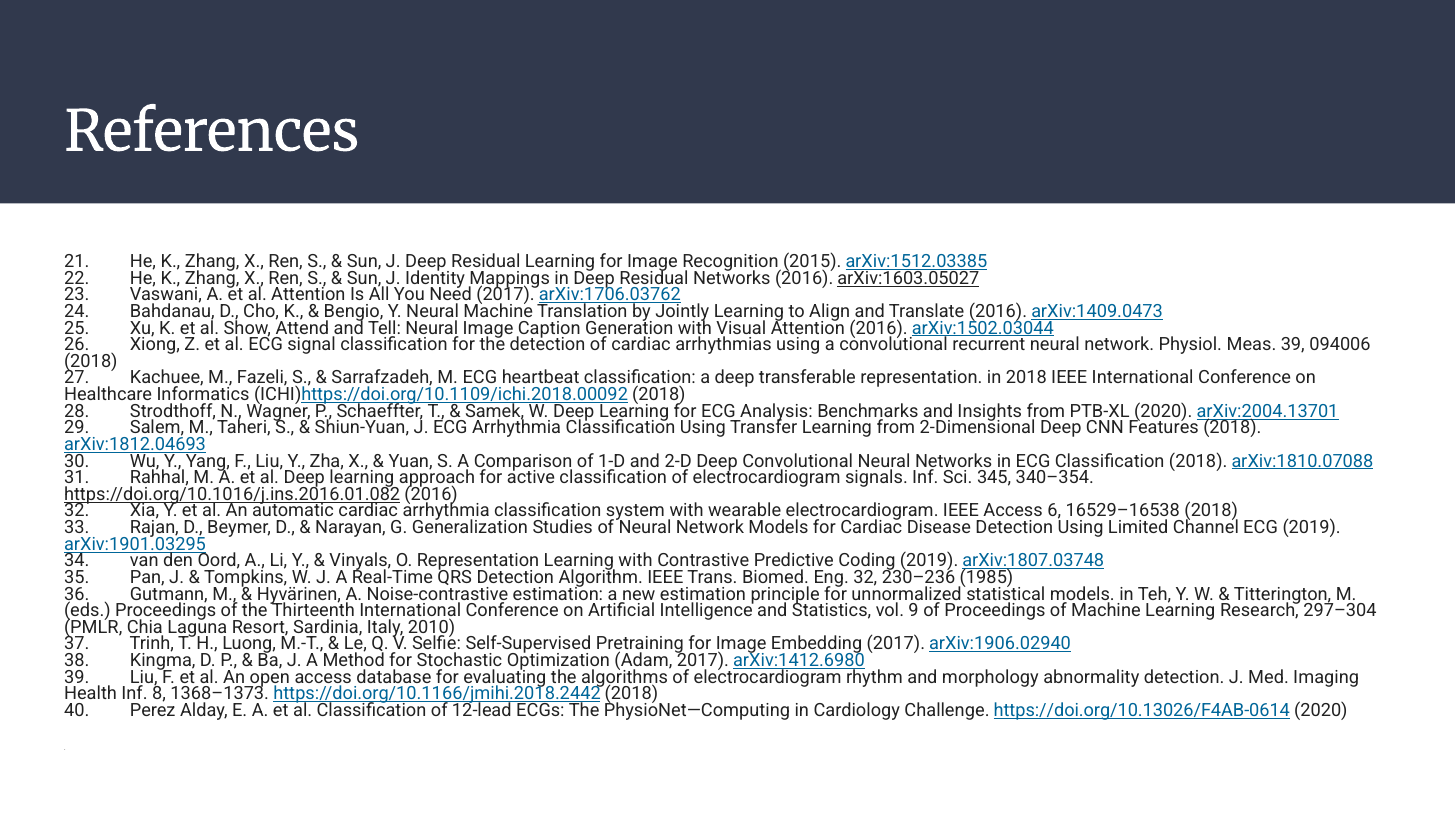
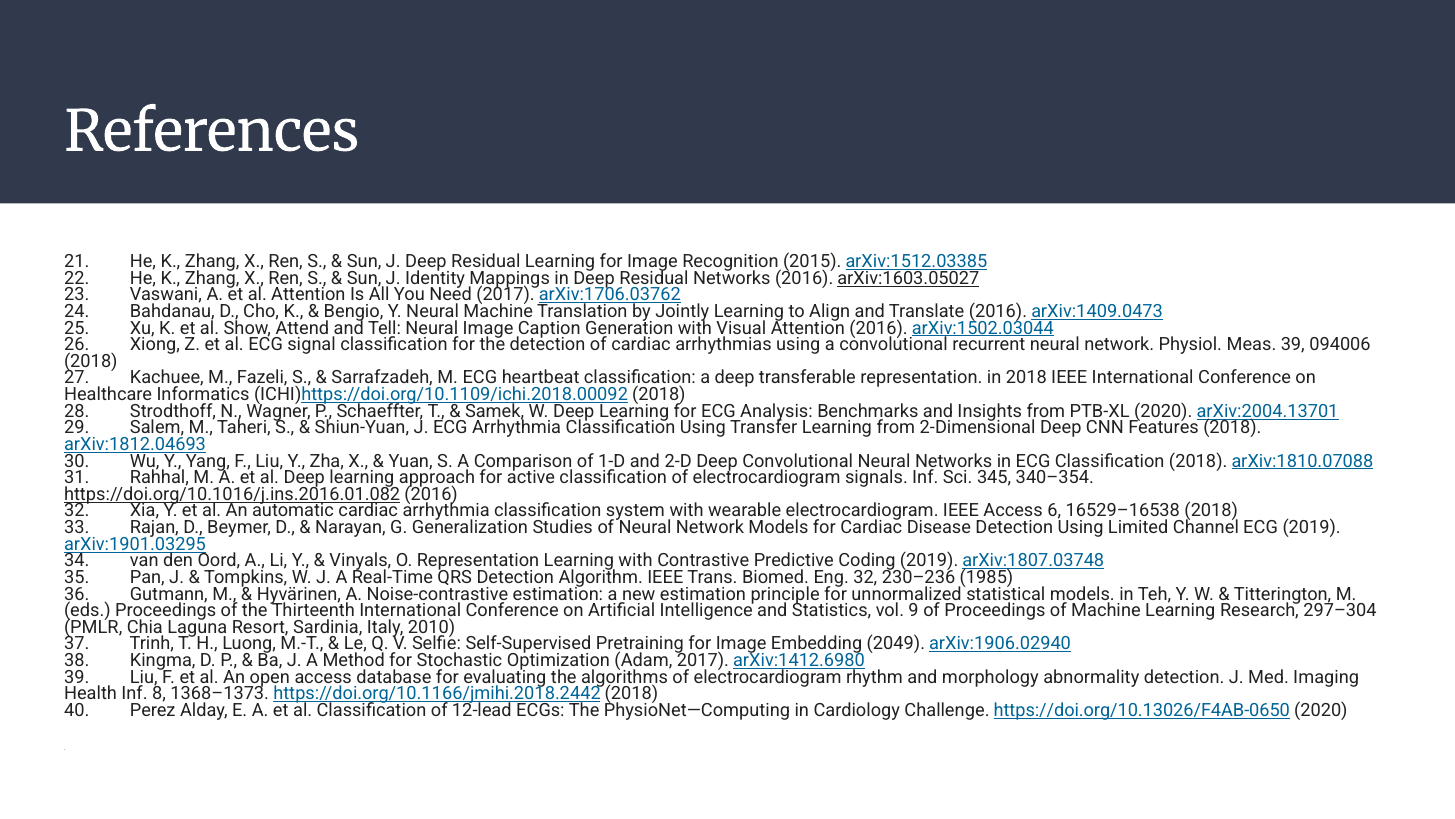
Embedding 2017: 2017 -> 2049
https://doi.org/10.13026/F4AB-0614: https://doi.org/10.13026/F4AB-0614 -> https://doi.org/10.13026/F4AB-0650
